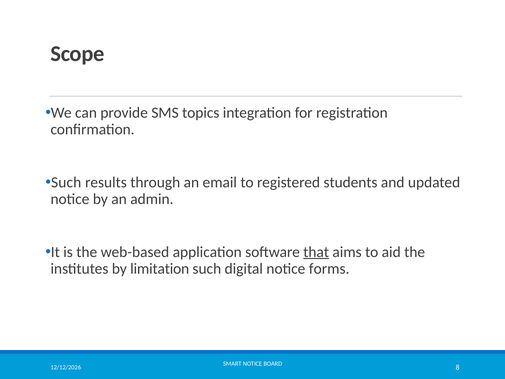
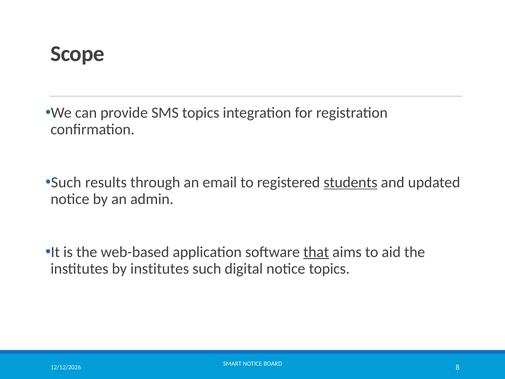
students underline: none -> present
by limitation: limitation -> institutes
notice forms: forms -> topics
